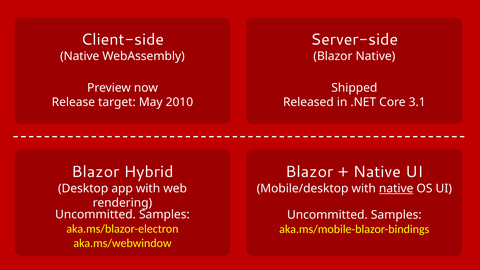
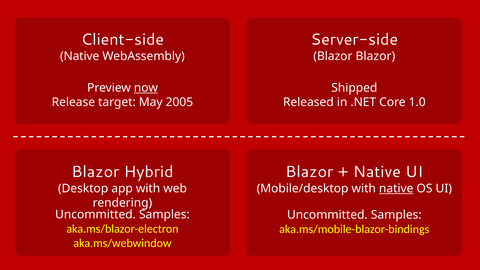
Blazor Native: Native -> Blazor
now underline: none -> present
2010: 2010 -> 2005
3.1: 3.1 -> 1.0
